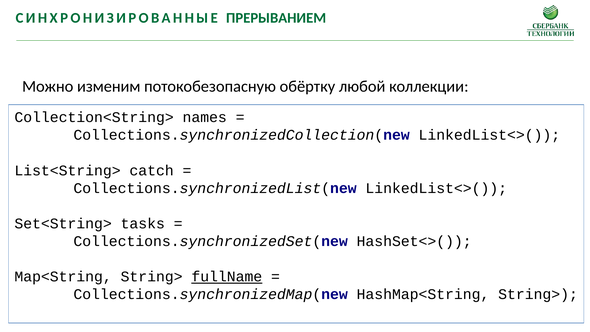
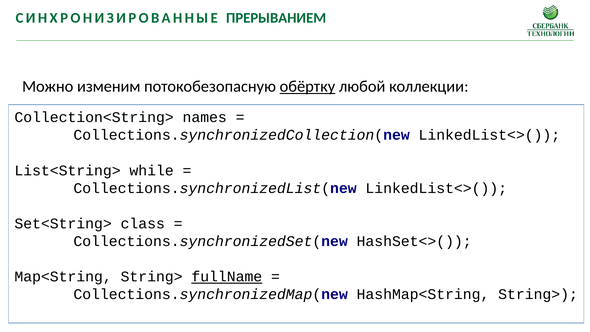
обёртку underline: none -> present
catch: catch -> while
tasks: tasks -> class
